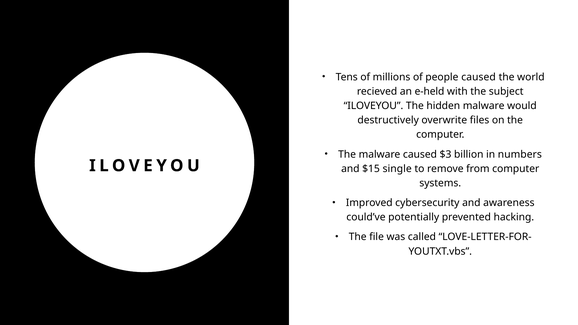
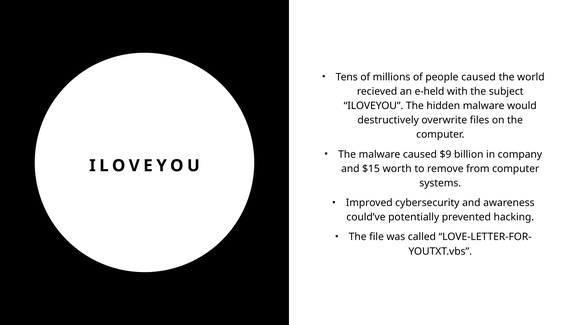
$3: $3 -> $9
numbers: numbers -> company
single: single -> worth
